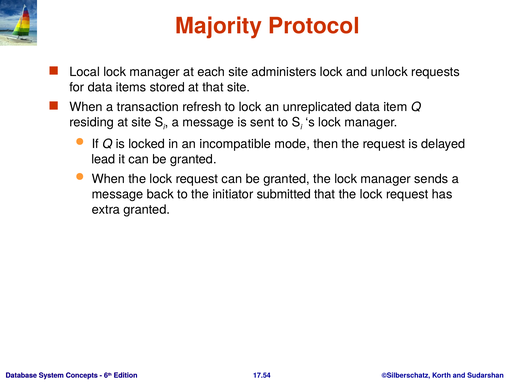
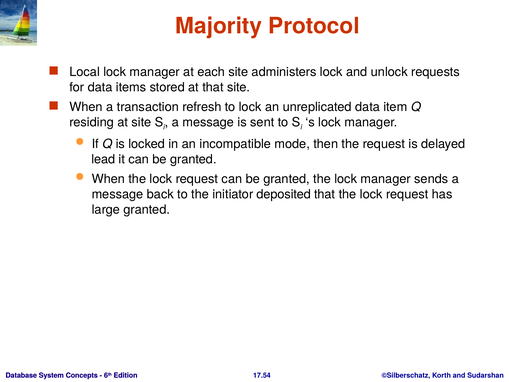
submitted: submitted -> deposited
extra: extra -> large
